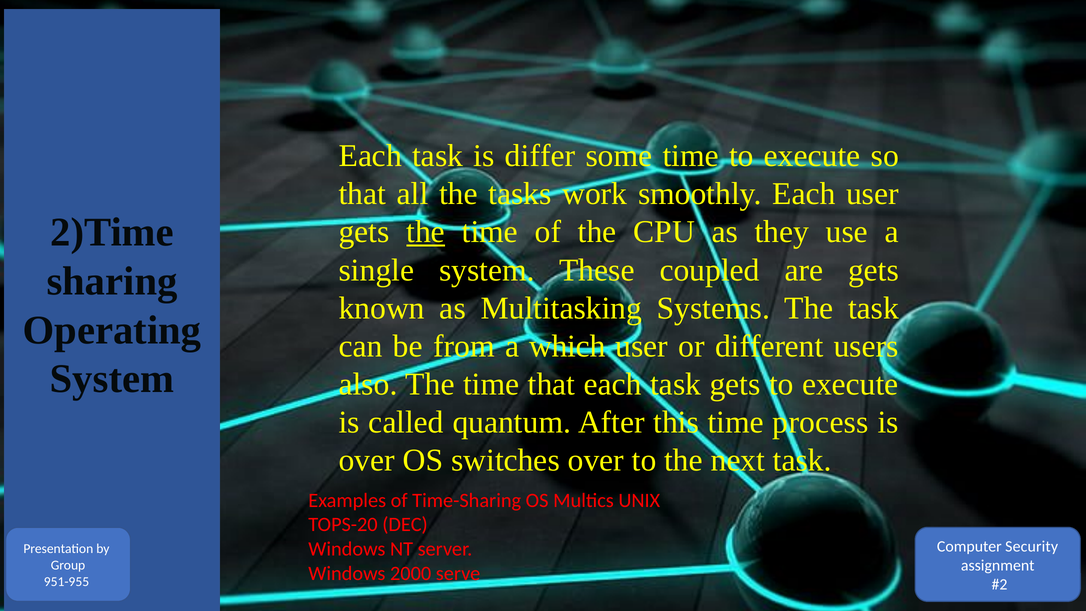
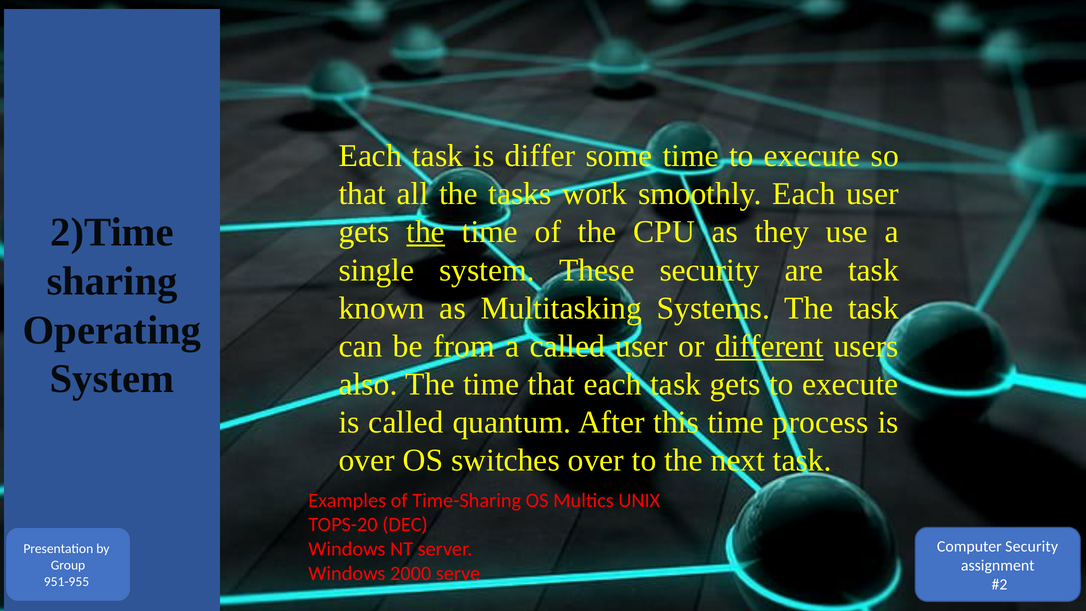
These coupled: coupled -> security
are gets: gets -> task
a which: which -> called
different underline: none -> present
